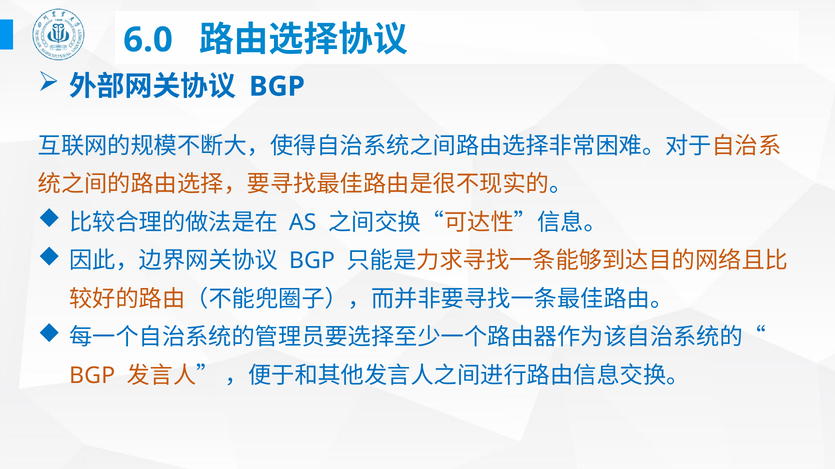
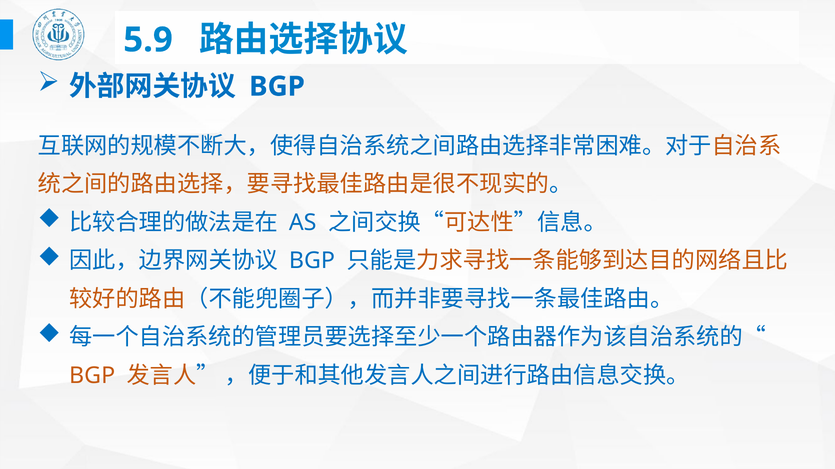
6.0: 6.0 -> 5.9
